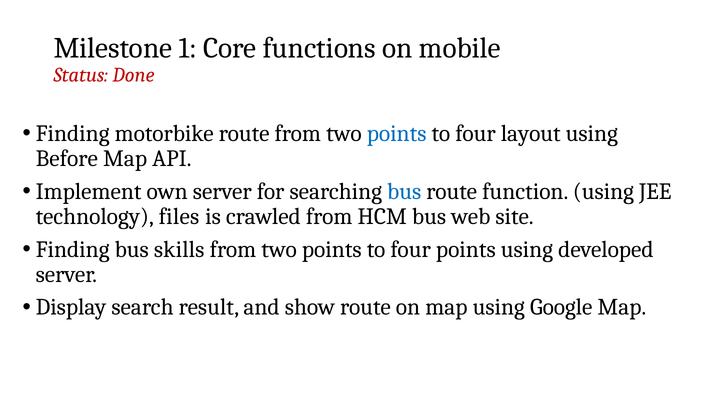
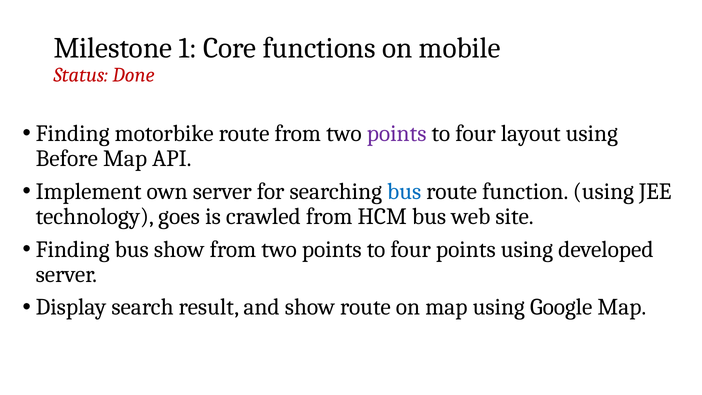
points at (397, 133) colour: blue -> purple
files: files -> goes
bus skills: skills -> show
